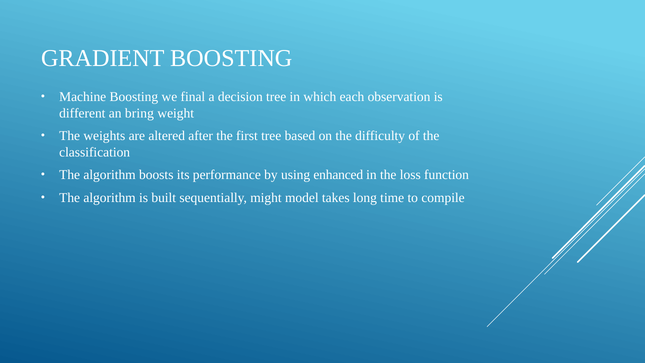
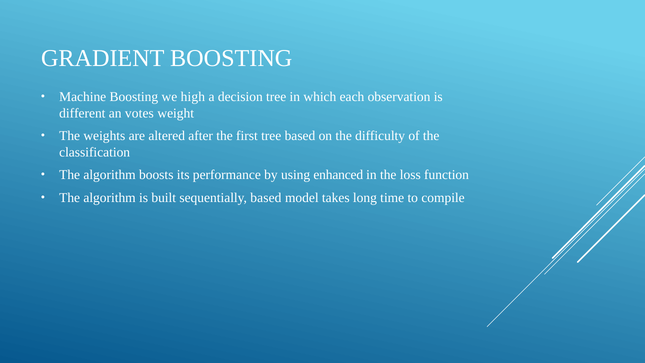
final: final -> high
bring: bring -> votes
sequentially might: might -> based
